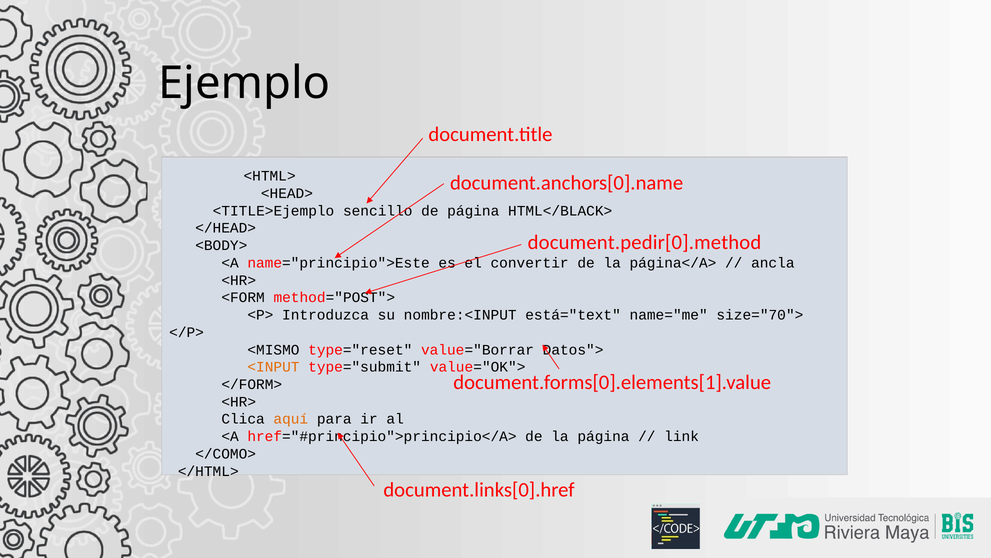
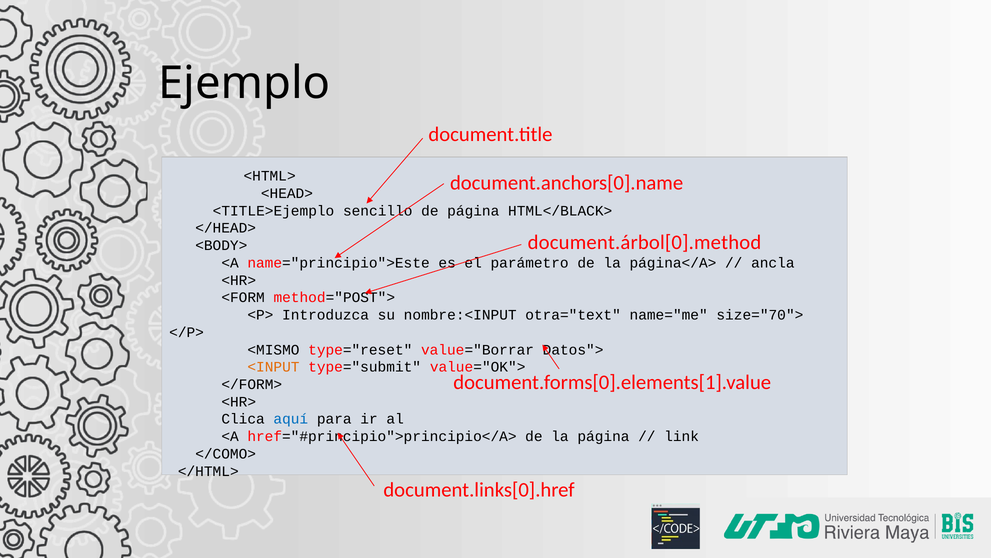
document.pedir[0].method: document.pedir[0].method -> document.árbol[0].method
convertir: convertir -> parámetro
está="text: está="text -> otra="text
aquí colour: orange -> blue
